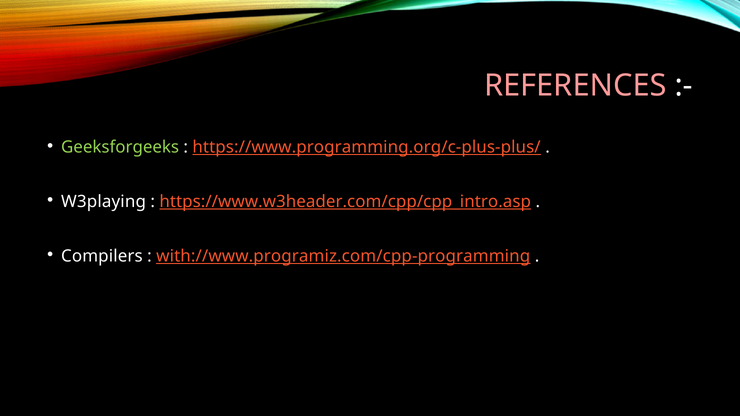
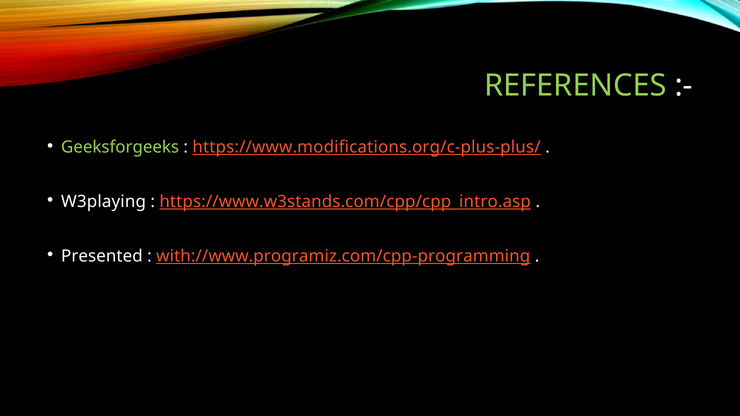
REFERENCES colour: pink -> light green
https://www.programming.org/c-plus-plus/: https://www.programming.org/c-plus-plus/ -> https://www.modifications.org/c-plus-plus/
https://www.w3header.com/cpp/cpp_intro.asp: https://www.w3header.com/cpp/cpp_intro.asp -> https://www.w3stands.com/cpp/cpp_intro.asp
Compilers: Compilers -> Presented
